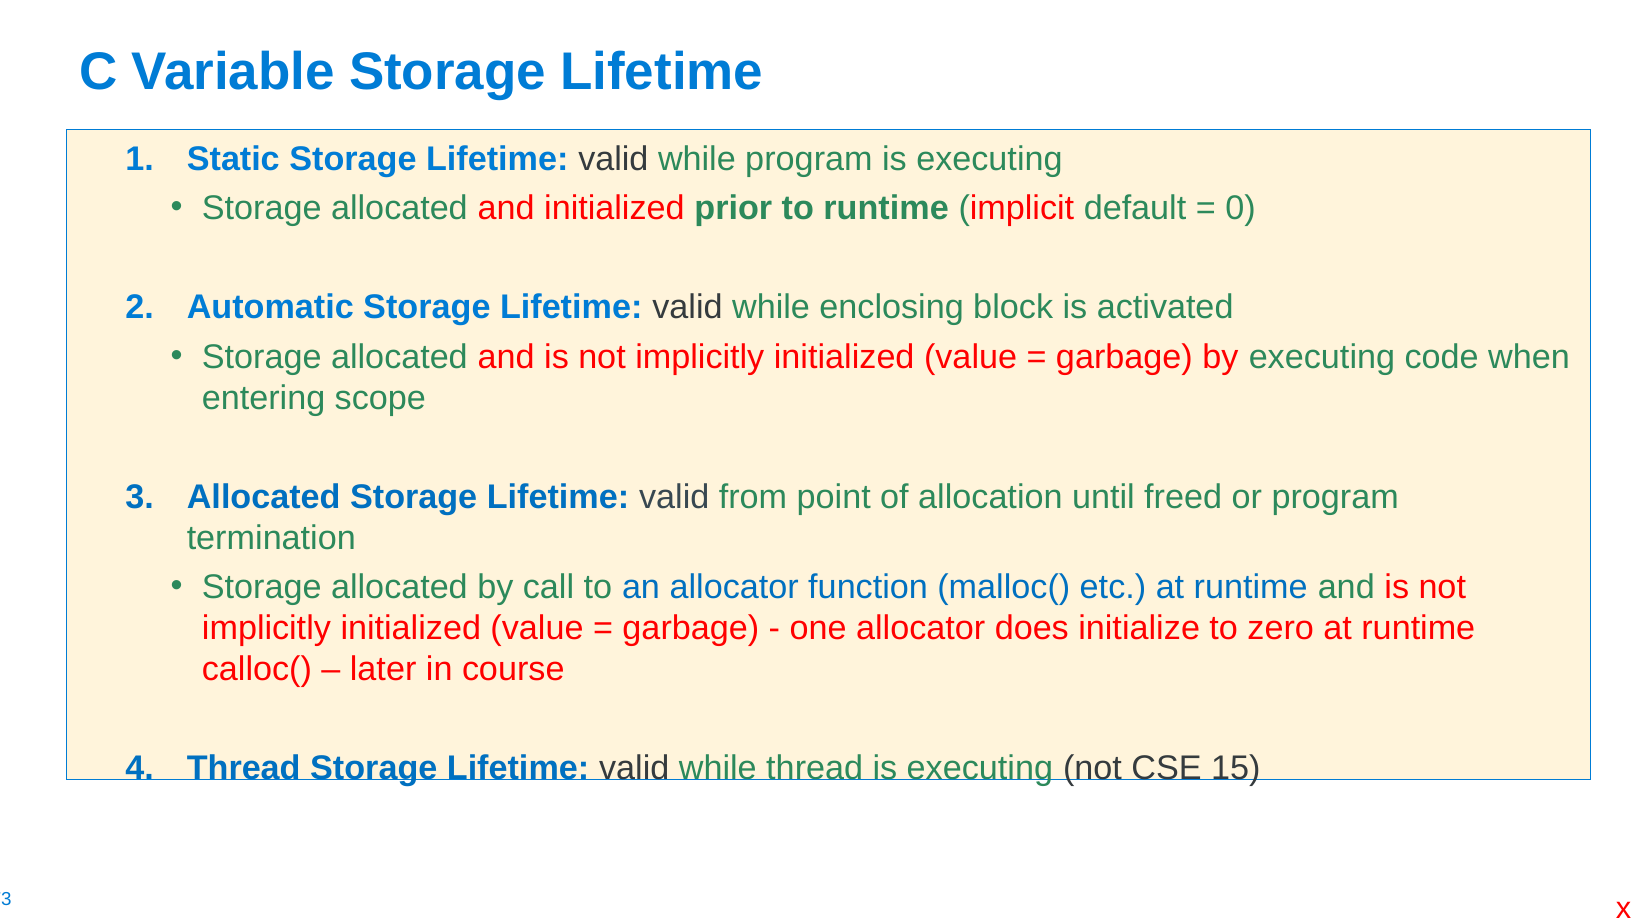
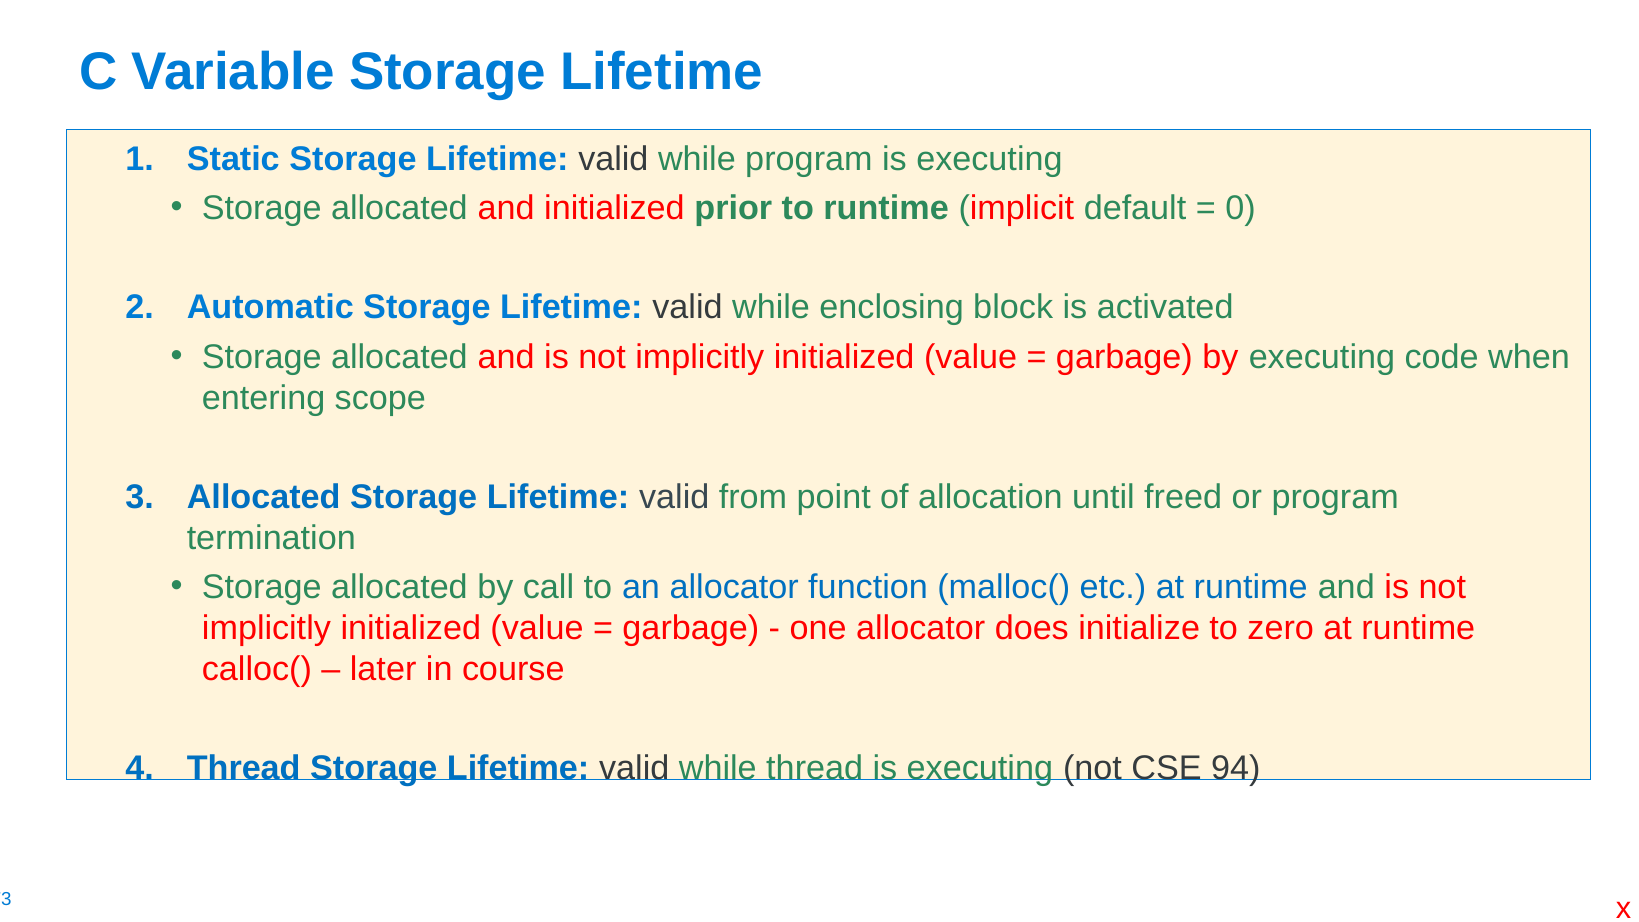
15: 15 -> 94
